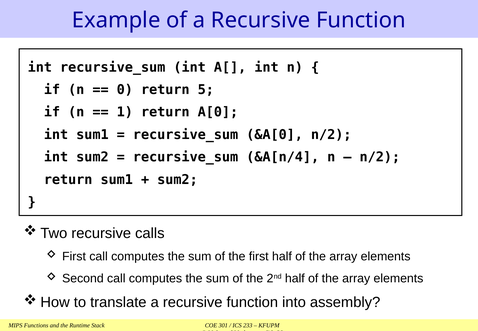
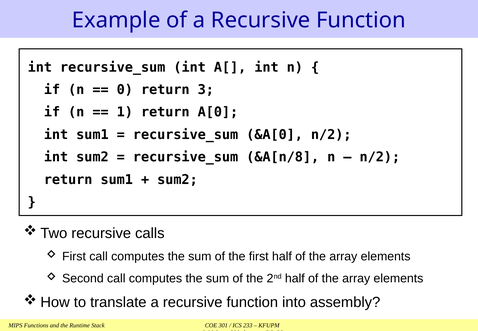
5: 5 -> 3
&A[n/4: &A[n/4 -> &A[n/8
